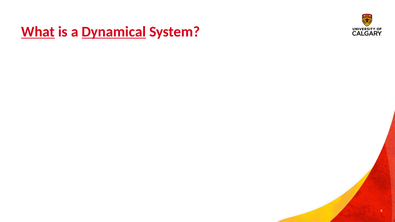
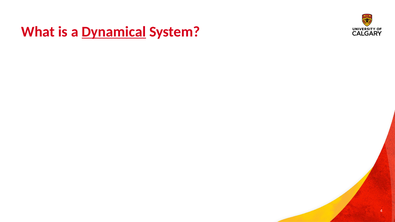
What underline: present -> none
